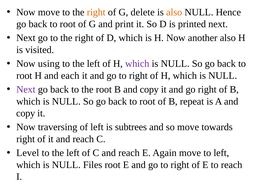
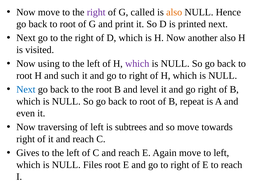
right at (96, 12) colour: orange -> purple
delete: delete -> called
each: each -> such
Next at (26, 89) colour: purple -> blue
B and copy: copy -> level
copy at (26, 113): copy -> even
Level: Level -> Gives
